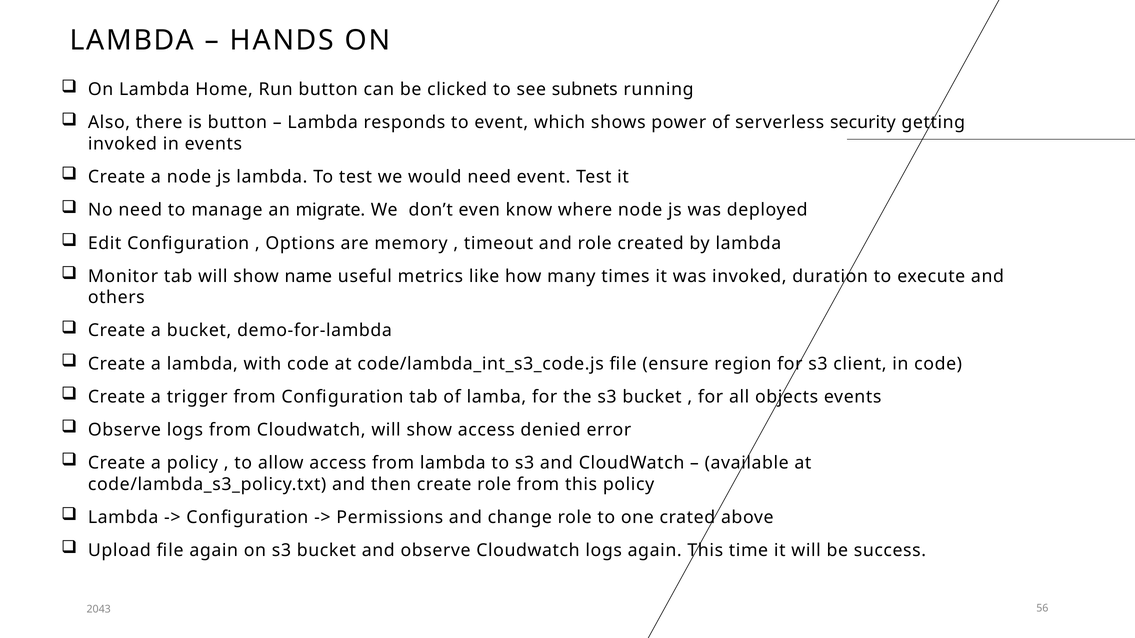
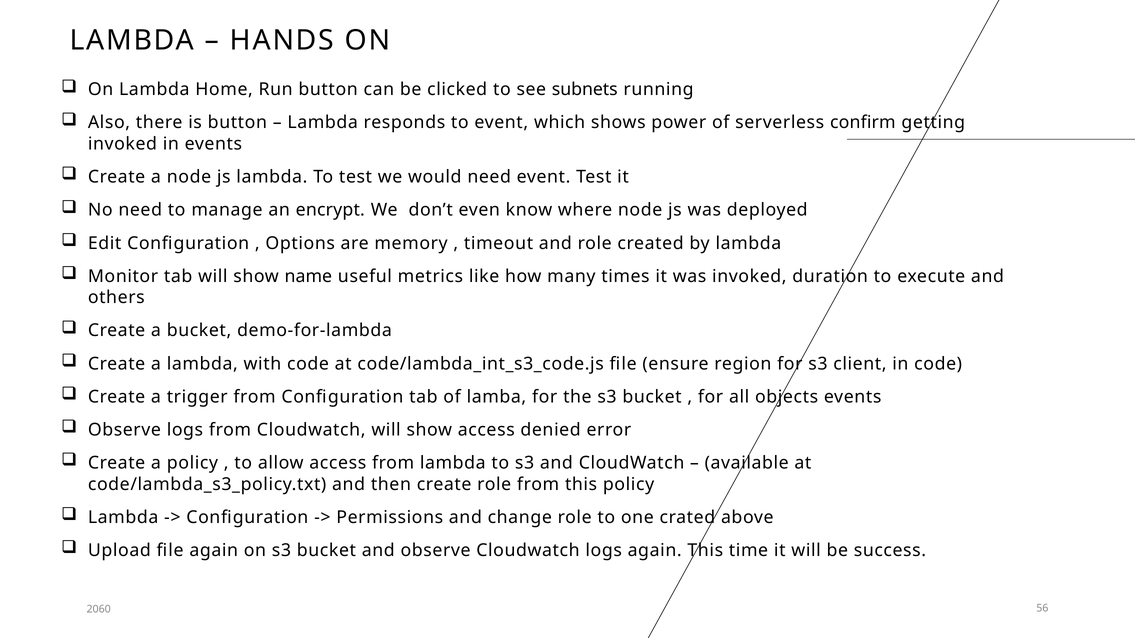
security: security -> confirm
migrate: migrate -> encrypt
2043: 2043 -> 2060
